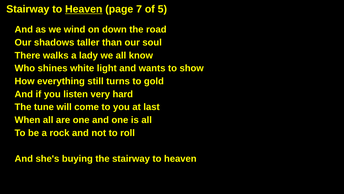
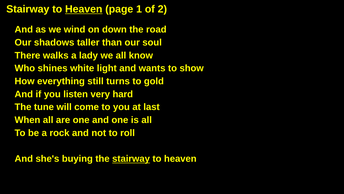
7: 7 -> 1
5: 5 -> 2
stairway at (131, 158) underline: none -> present
